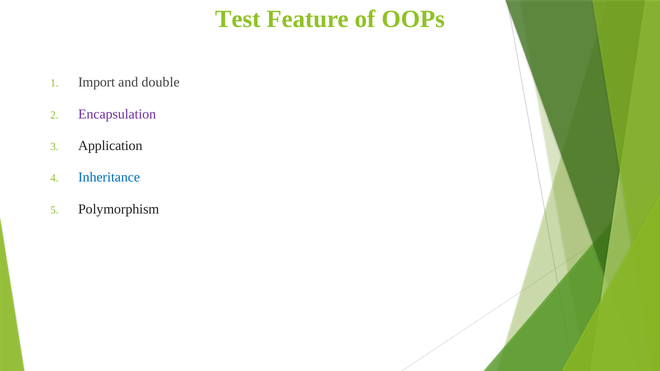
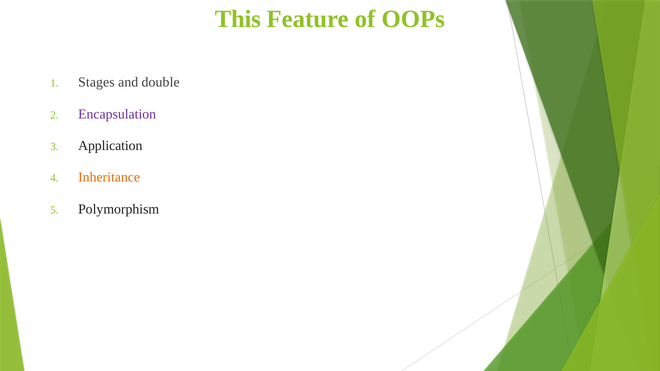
Test: Test -> This
Import: Import -> Stages
Inheritance colour: blue -> orange
